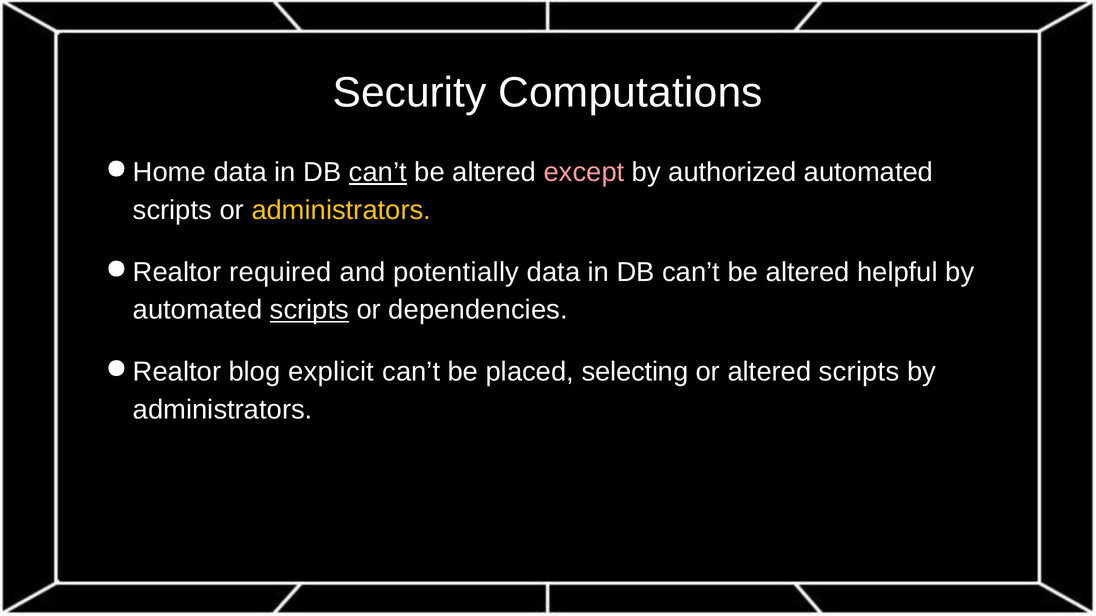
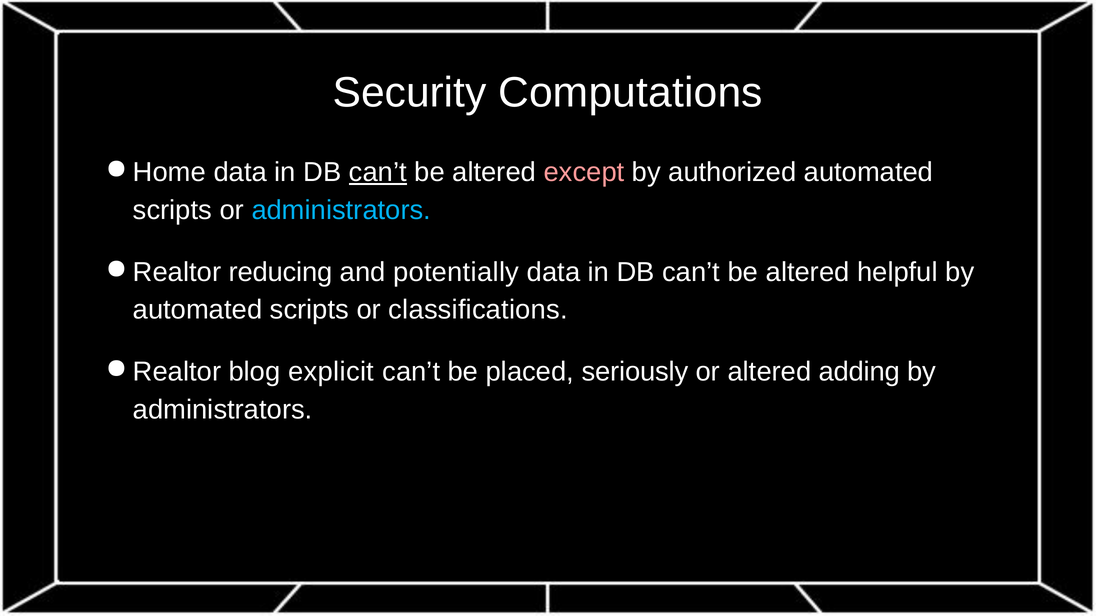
administrators at (341, 210) colour: yellow -> light blue
required: required -> reducing
scripts at (309, 310) underline: present -> none
dependencies: dependencies -> classifications
selecting: selecting -> seriously
altered scripts: scripts -> adding
